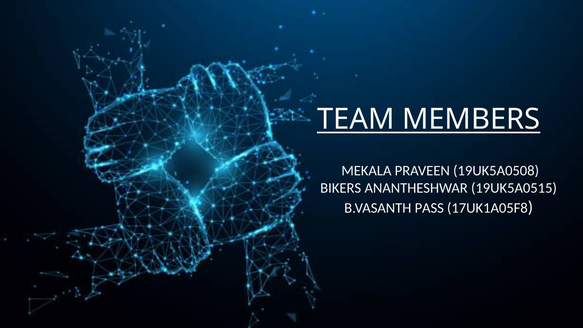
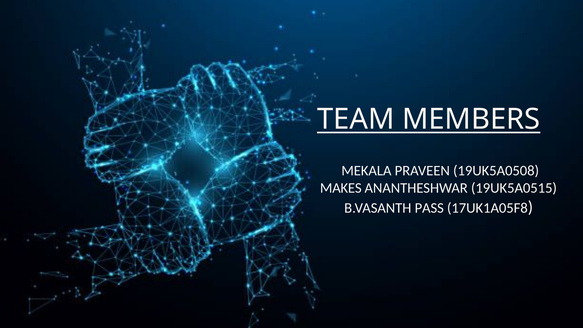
BIKERS: BIKERS -> MAKES
